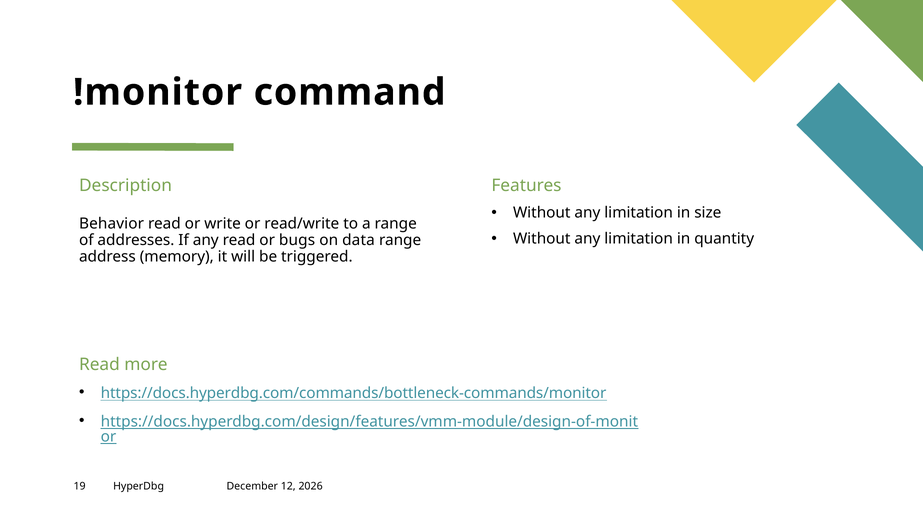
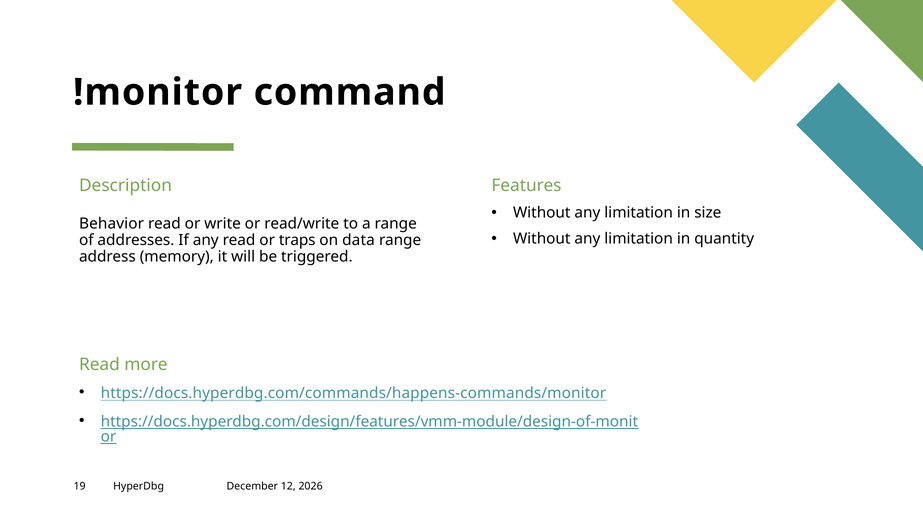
bugs: bugs -> traps
https://docs.hyperdbg.com/commands/bottleneck-commands/monitor: https://docs.hyperdbg.com/commands/bottleneck-commands/monitor -> https://docs.hyperdbg.com/commands/happens-commands/monitor
